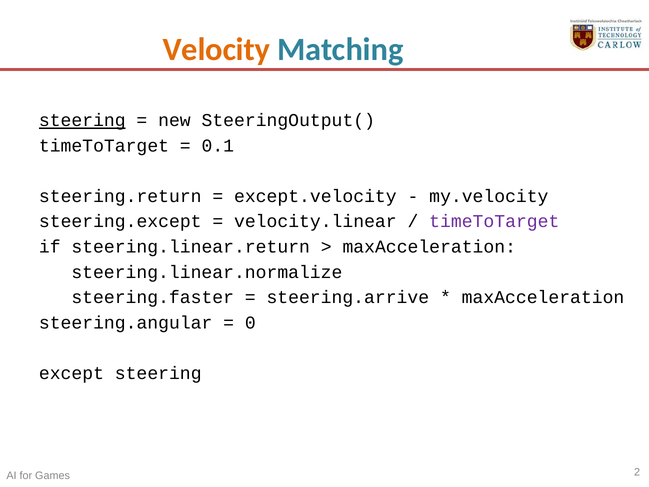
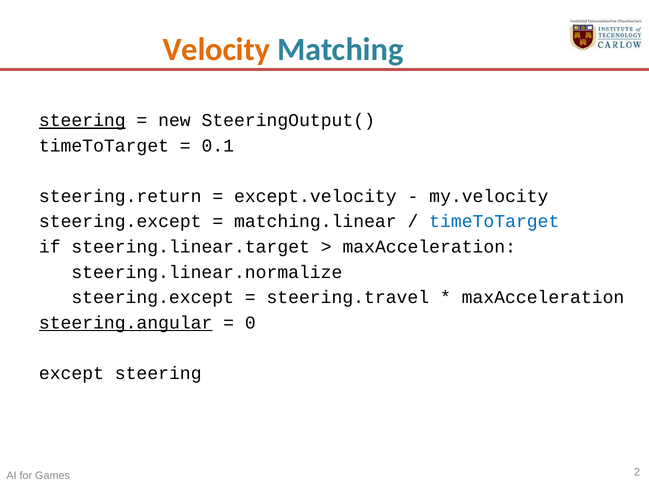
velocity.linear: velocity.linear -> matching.linear
timeToTarget at (494, 221) colour: purple -> blue
steering.linear.return: steering.linear.return -> steering.linear.target
steering.faster at (153, 297): steering.faster -> steering.except
steering.arrive: steering.arrive -> steering.travel
steering.angular underline: none -> present
